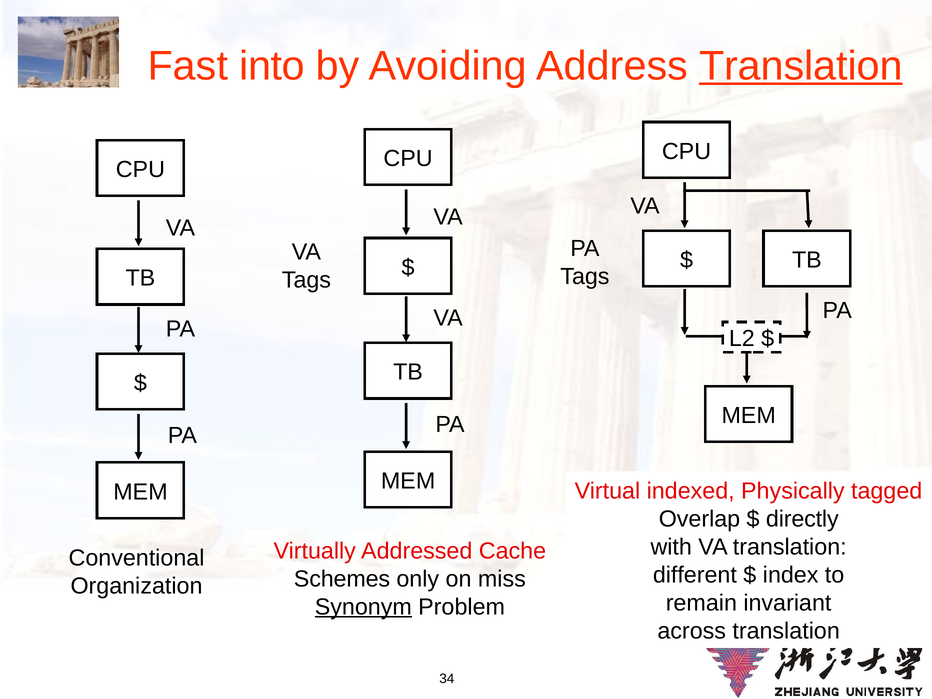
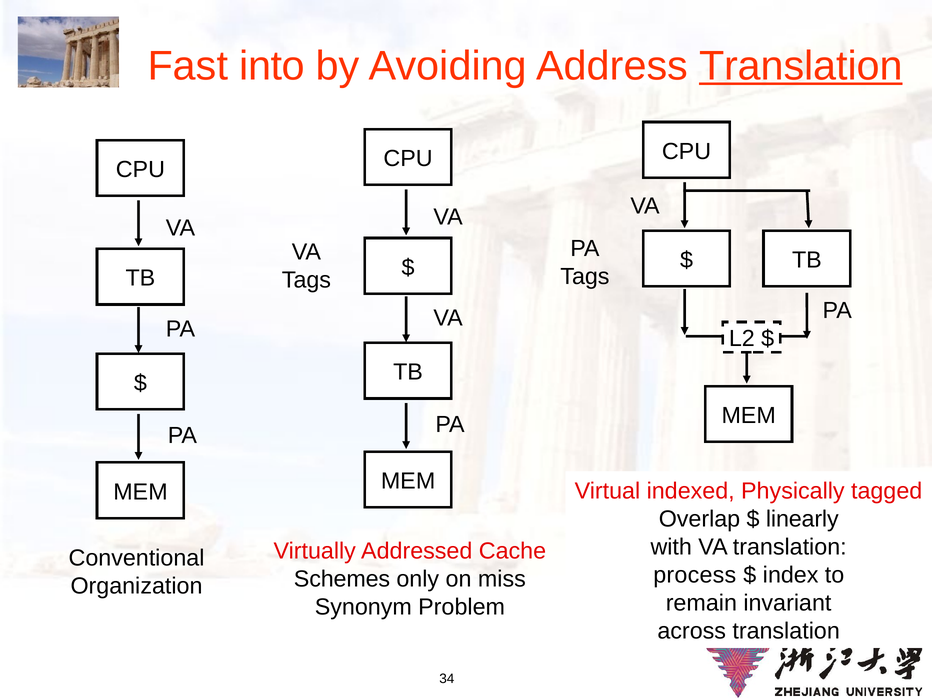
directly: directly -> linearly
different: different -> process
Synonym underline: present -> none
